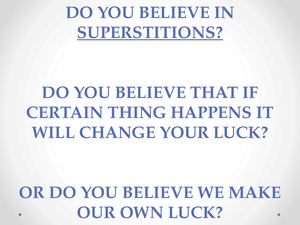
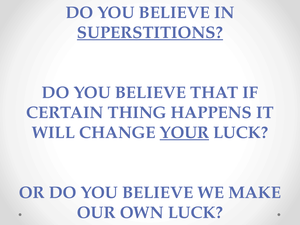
YOUR underline: none -> present
